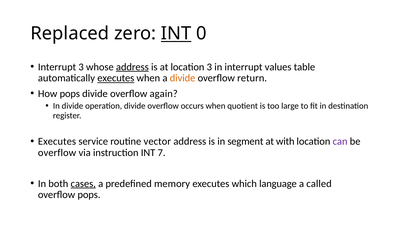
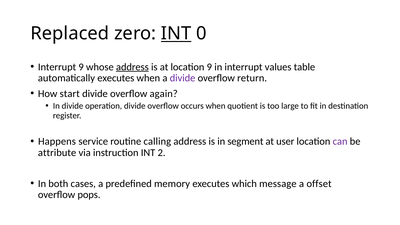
Interrupt 3: 3 -> 9
location 3: 3 -> 9
executes at (116, 78) underline: present -> none
divide at (183, 78) colour: orange -> purple
How pops: pops -> start
Executes at (57, 142): Executes -> Happens
vector: vector -> calling
with: with -> user
overflow at (57, 153): overflow -> attribute
7: 7 -> 2
cases underline: present -> none
language: language -> message
called: called -> offset
